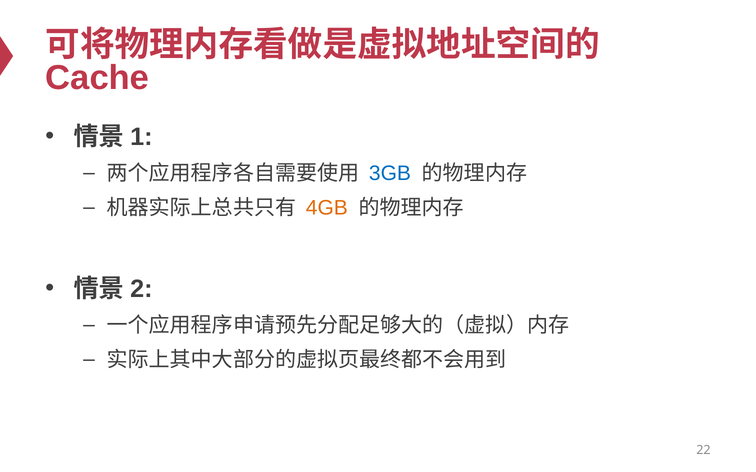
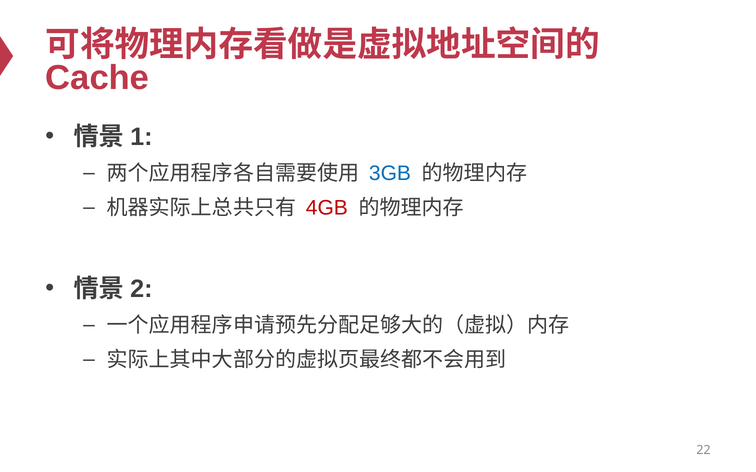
4GB colour: orange -> red
